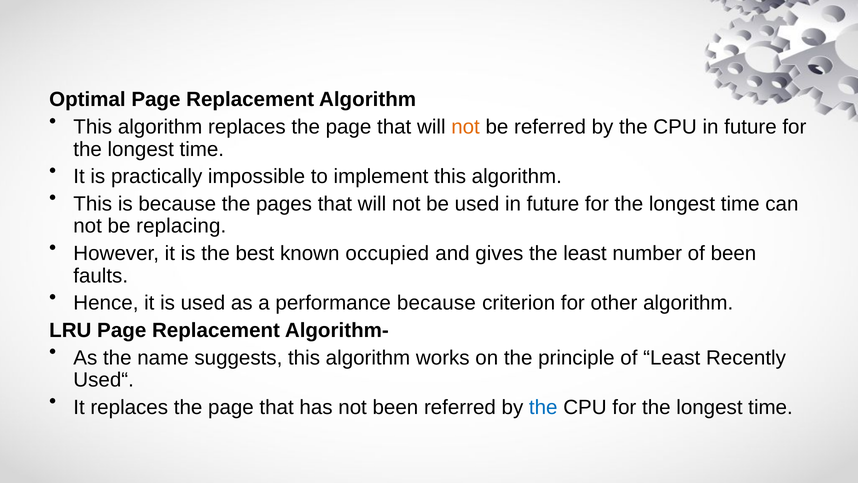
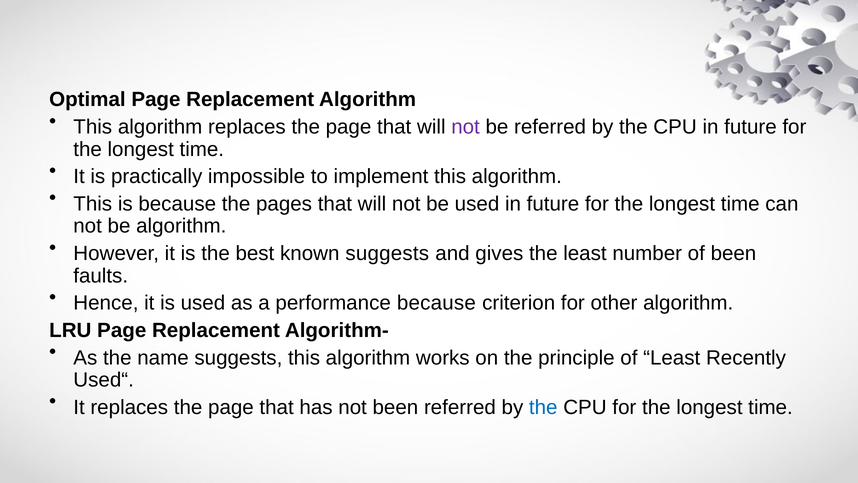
not at (466, 127) colour: orange -> purple
be replacing: replacing -> algorithm
known occupied: occupied -> suggests
